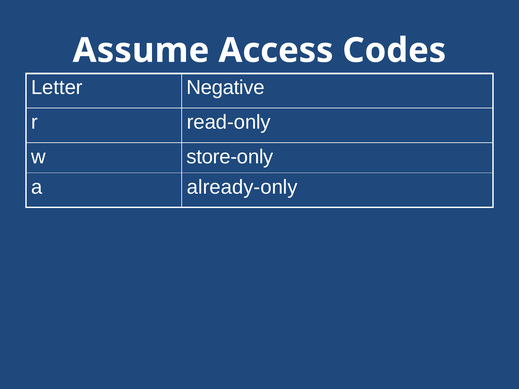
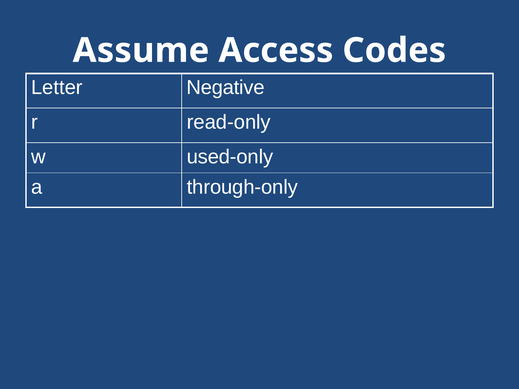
store-only: store-only -> used-only
already-only: already-only -> through-only
